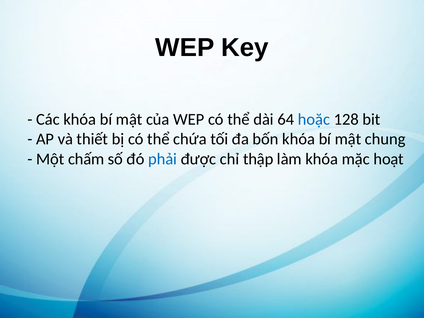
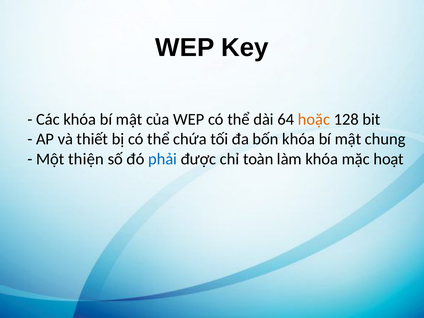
hoặc colour: blue -> orange
chấm: chấm -> thiện
thập: thập -> toàn
